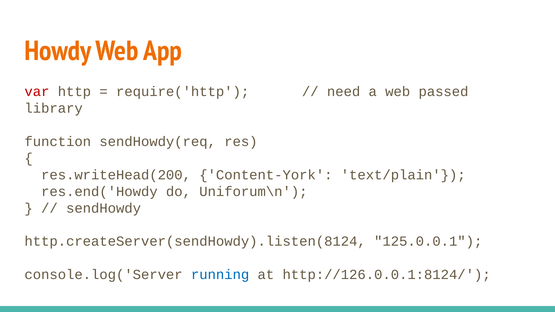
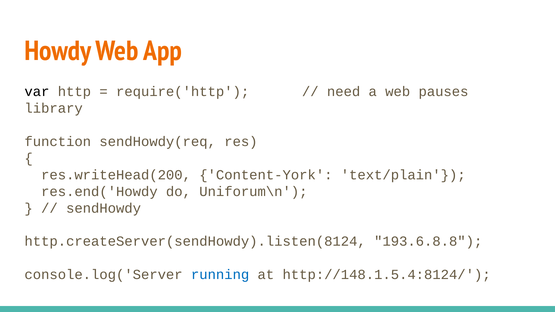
var colour: red -> black
passed: passed -> pauses
125.0.0.1: 125.0.0.1 -> 193.6.8.8
http://126.0.0.1:8124/: http://126.0.0.1:8124/ -> http://148.1.5.4:8124/
